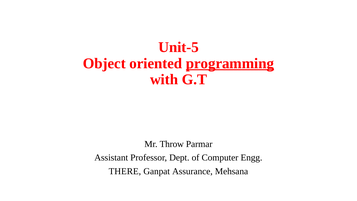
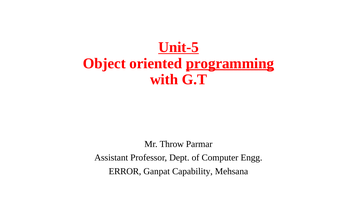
Unit-5 underline: none -> present
THERE: THERE -> ERROR
Assurance: Assurance -> Capability
